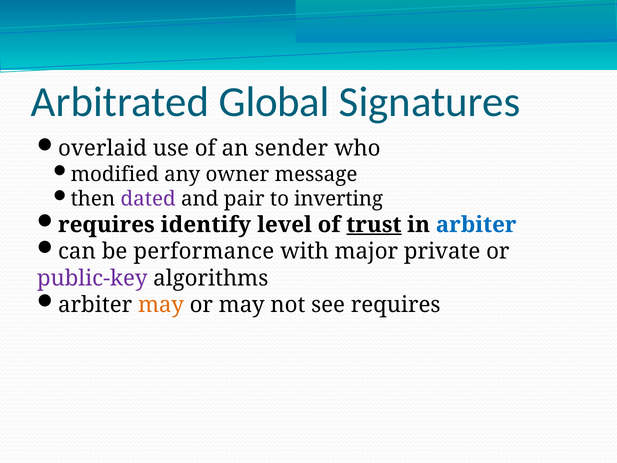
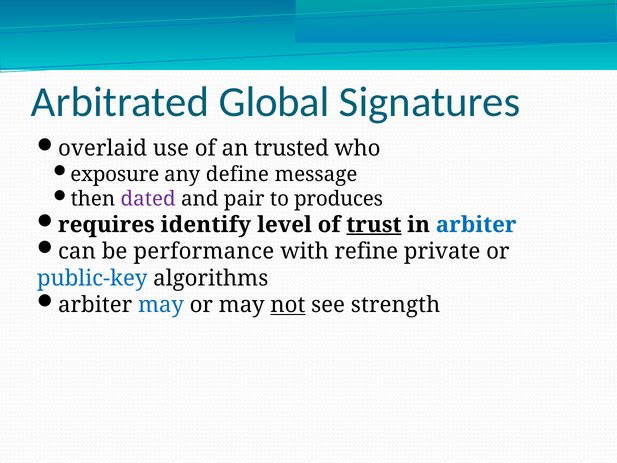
sender: sender -> trusted
modified: modified -> exposure
owner: owner -> define
inverting: inverting -> produces
major: major -> refine
public-key colour: purple -> blue
may at (161, 305) colour: orange -> blue
not underline: none -> present
see requires: requires -> strength
